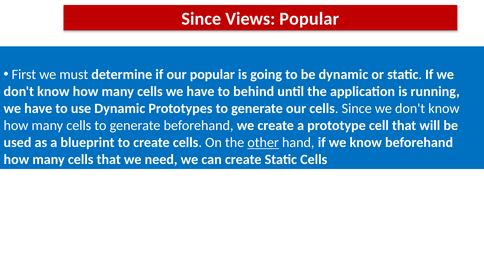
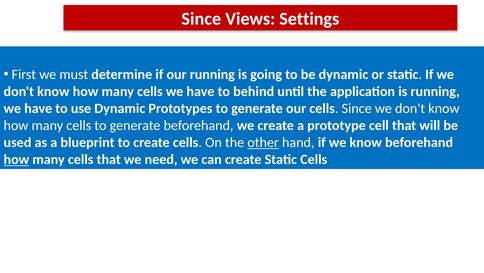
Views Popular: Popular -> Settings
our popular: popular -> running
how at (16, 159) underline: none -> present
